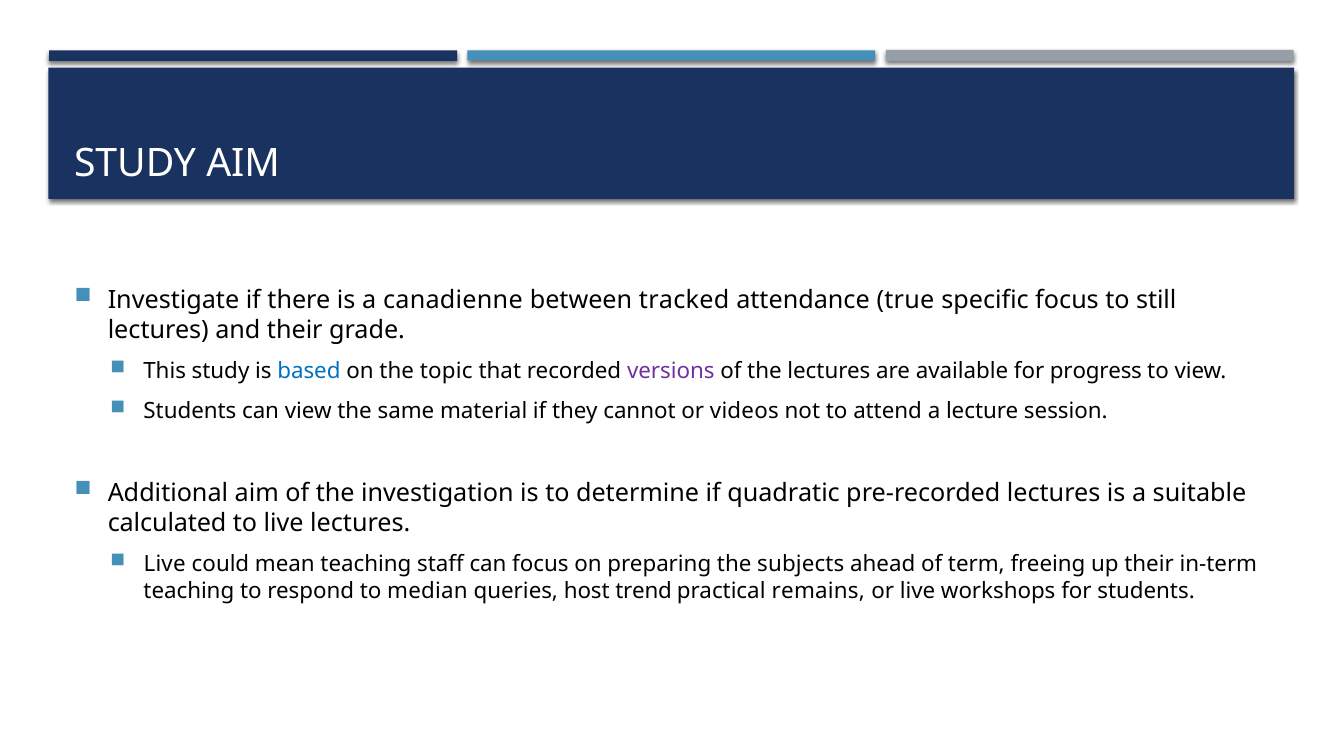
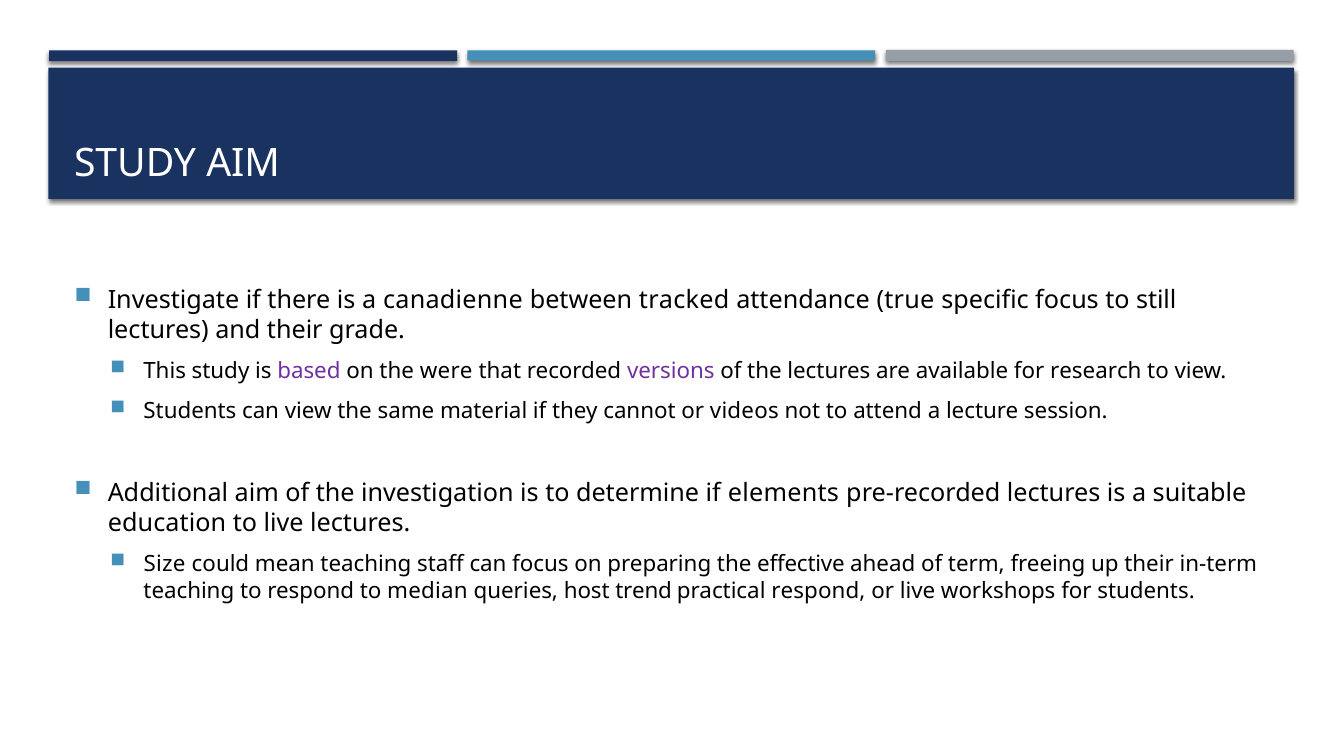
based colour: blue -> purple
topic: topic -> were
progress: progress -> research
quadratic: quadratic -> elements
calculated: calculated -> education
Live at (165, 564): Live -> Size
subjects: subjects -> effective
practical remains: remains -> respond
